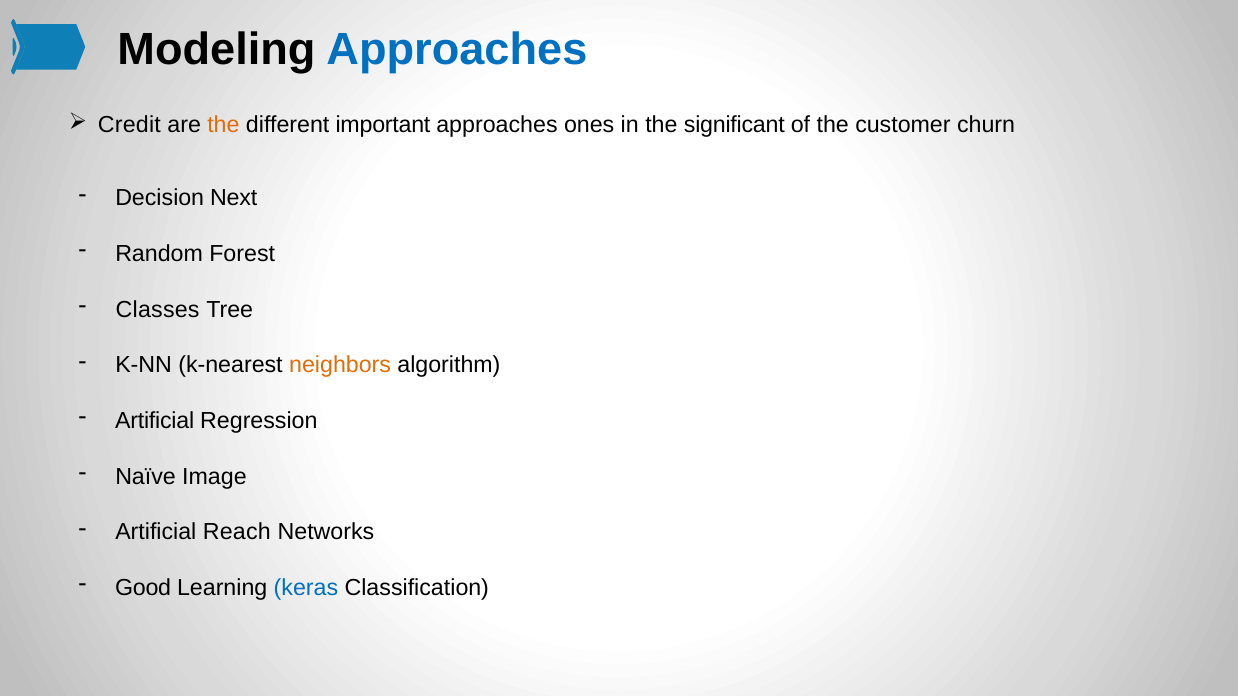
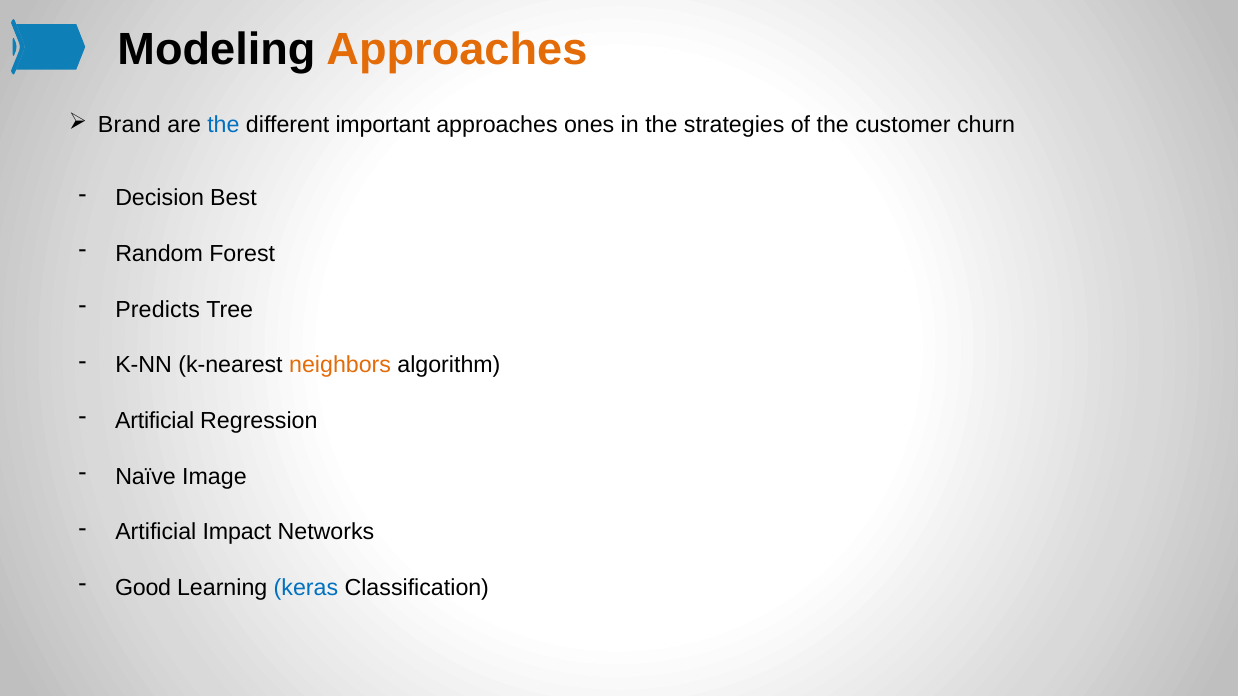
Approaches at (457, 50) colour: blue -> orange
Credit: Credit -> Brand
the at (223, 125) colour: orange -> blue
significant: significant -> strategies
Next: Next -> Best
Classes: Classes -> Predicts
Reach: Reach -> Impact
